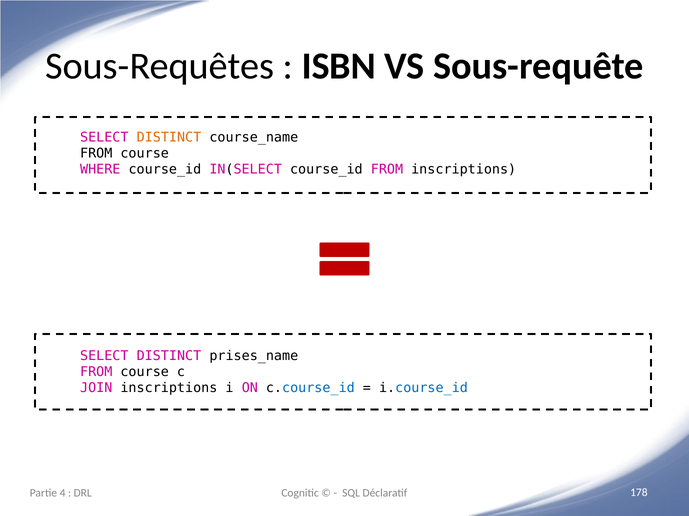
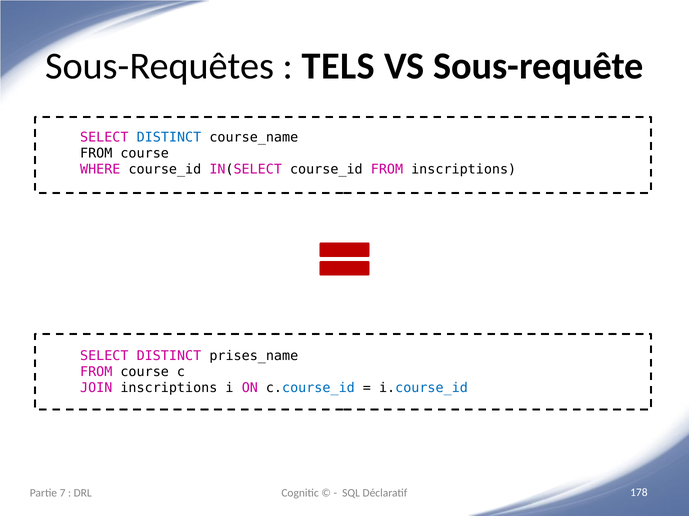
ISBN: ISBN -> TELS
DISTINCT at (169, 138) colour: orange -> blue
4: 4 -> 7
